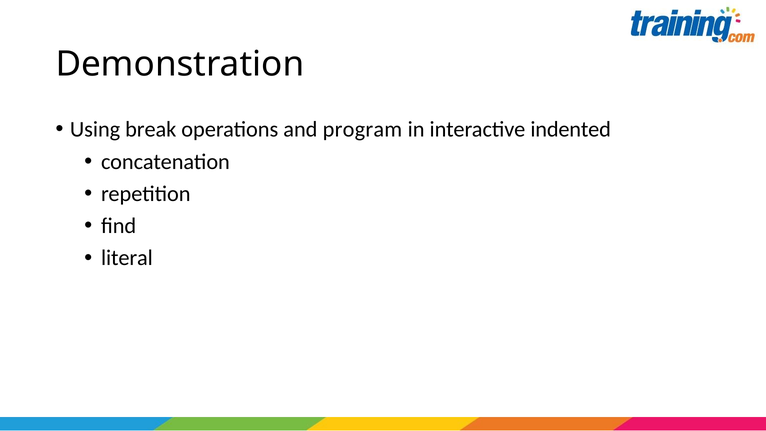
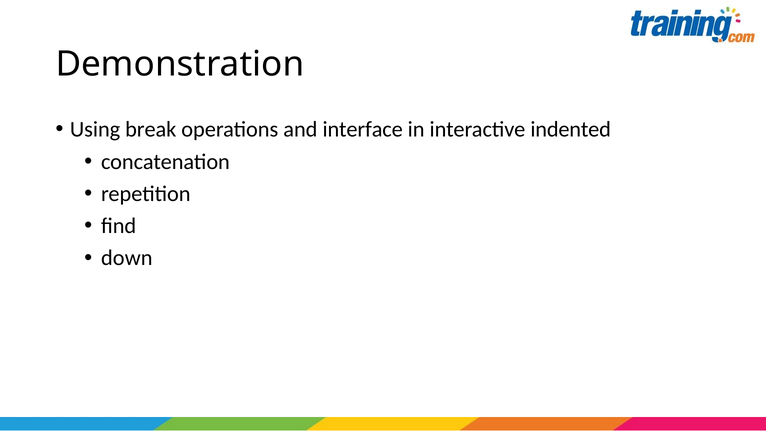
program: program -> interface
literal: literal -> down
